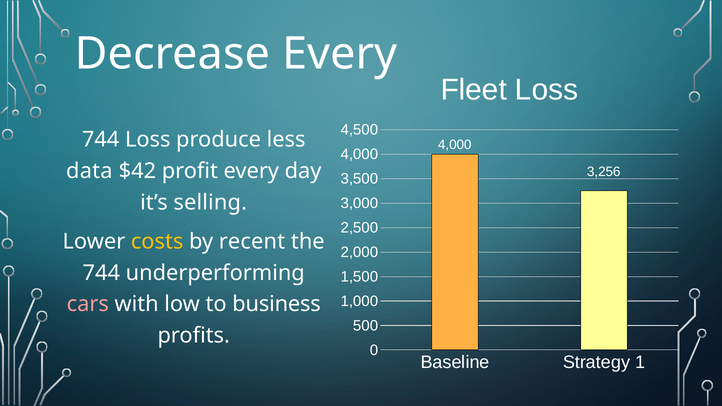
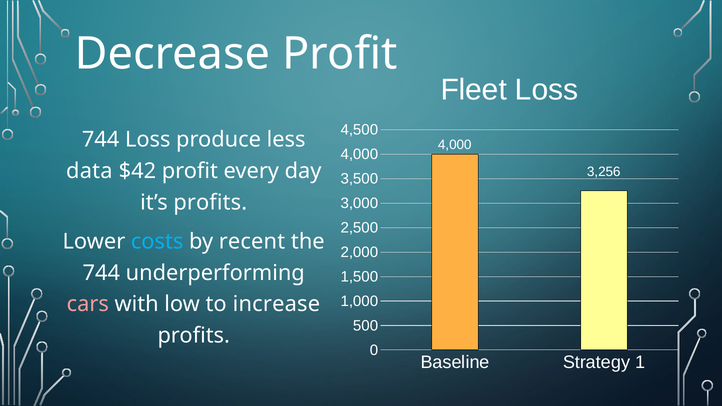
Decrease Every: Every -> Profit
it’s selling: selling -> profits
costs colour: yellow -> light blue
business: business -> increase
